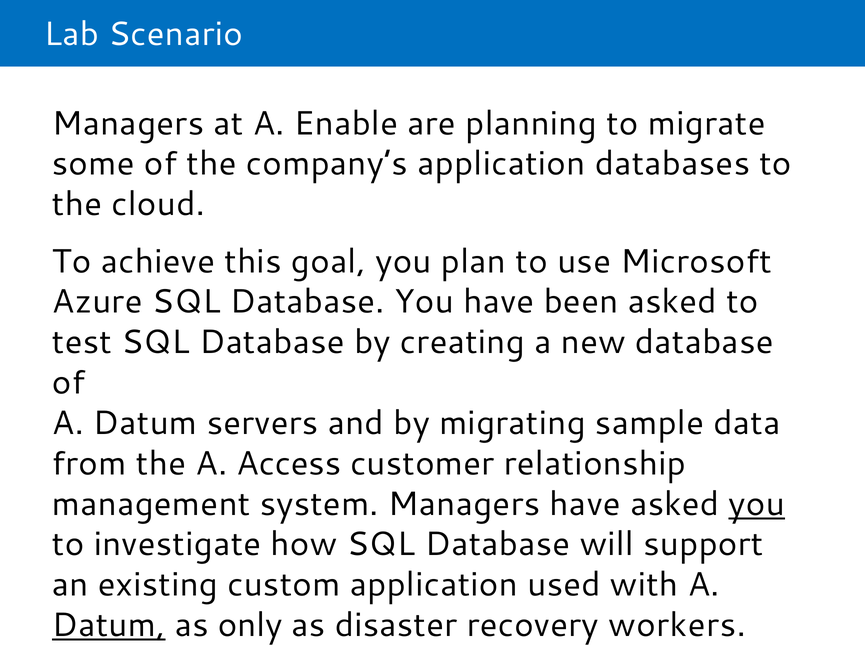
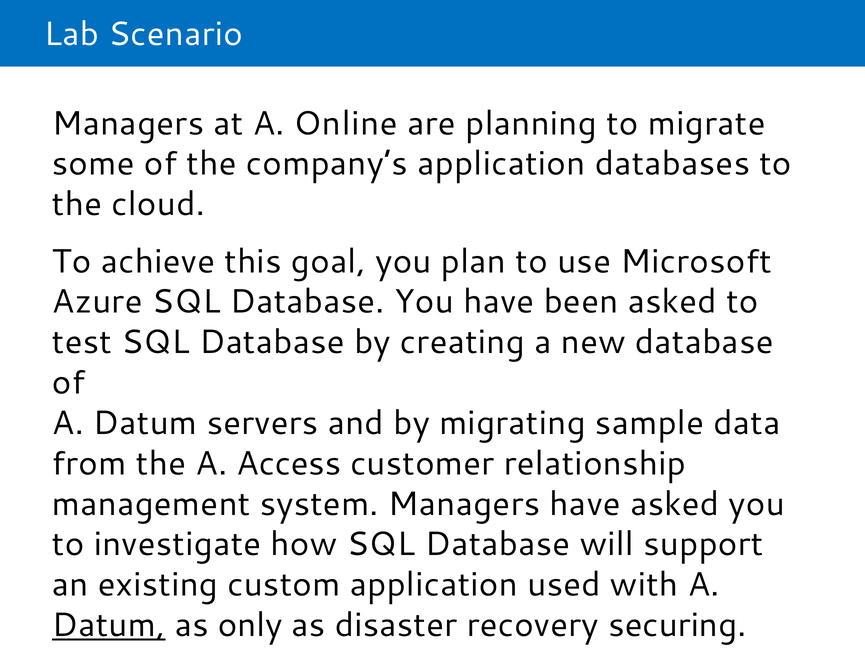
Enable: Enable -> Online
you at (757, 504) underline: present -> none
workers: workers -> securing
